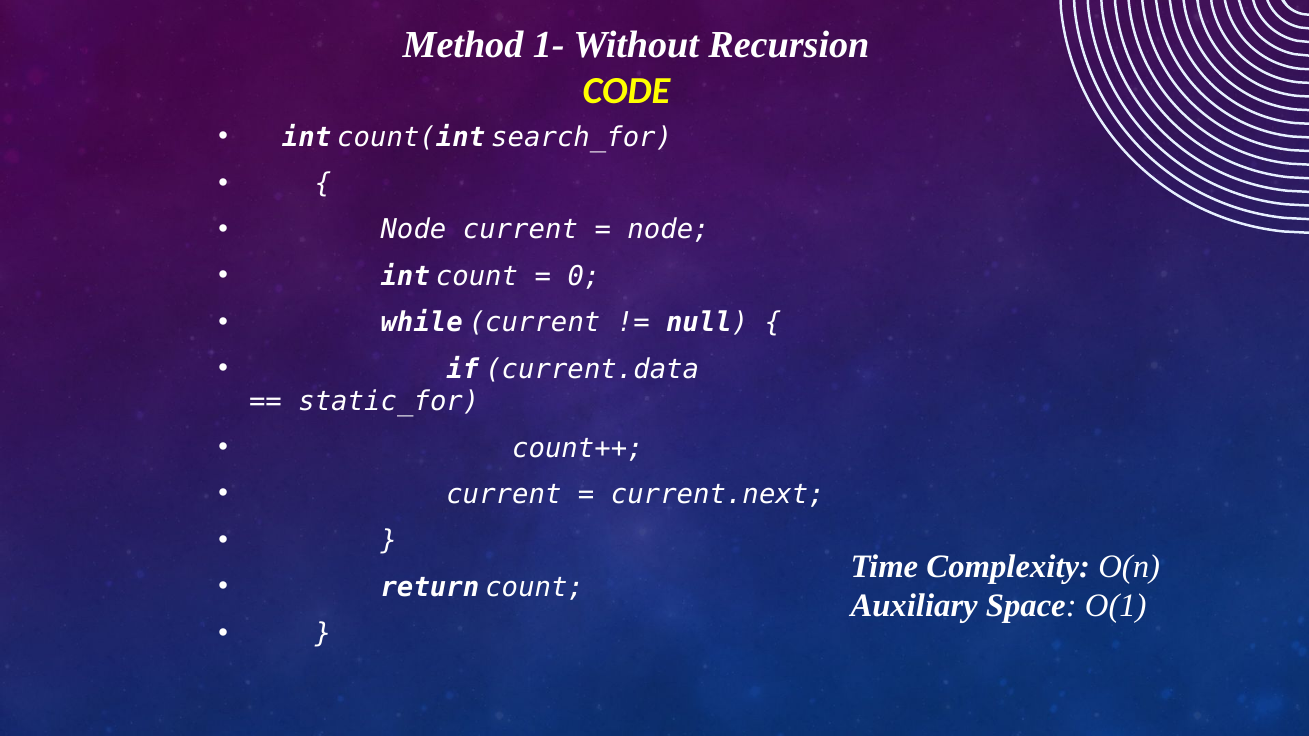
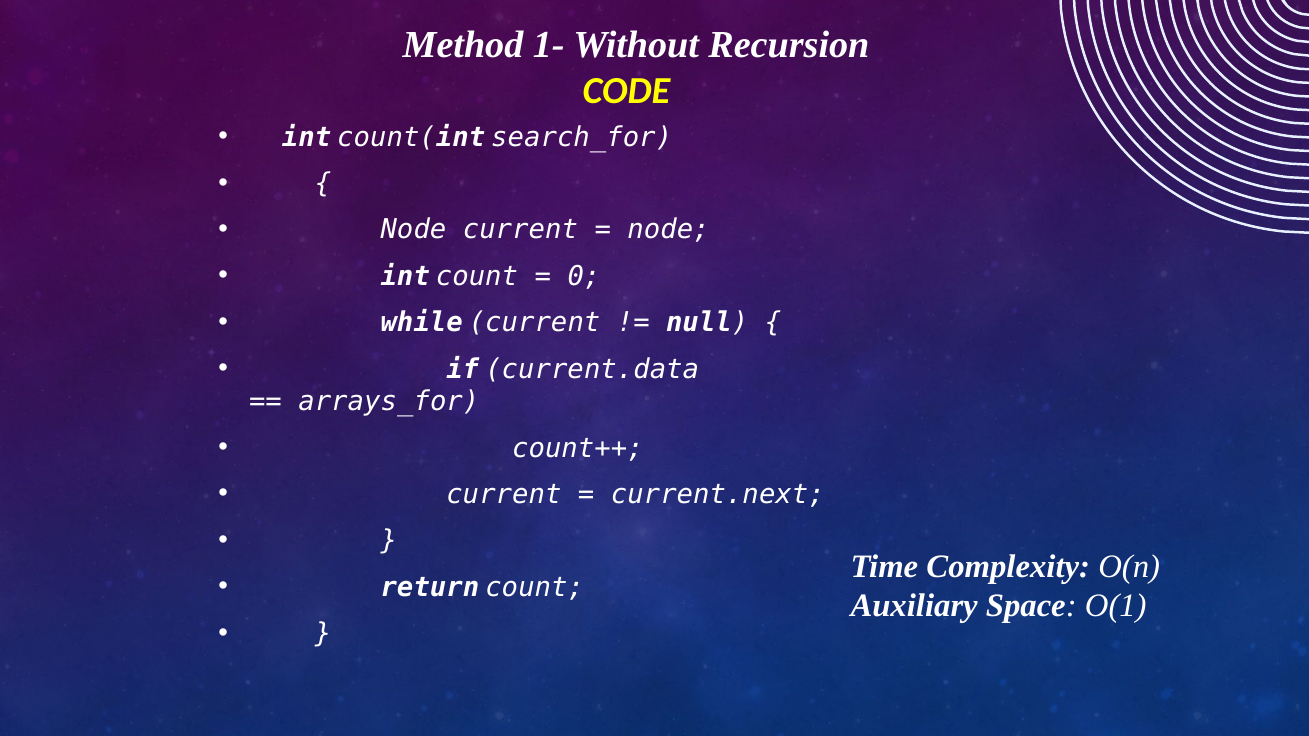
static_for: static_for -> arrays_for
